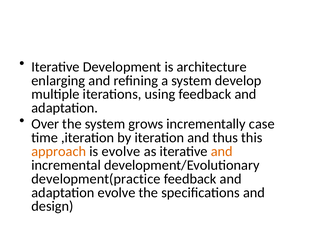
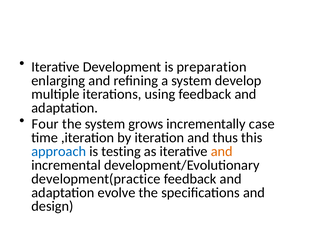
architecture: architecture -> preparation
Over: Over -> Four
approach colour: orange -> blue
is evolve: evolve -> testing
